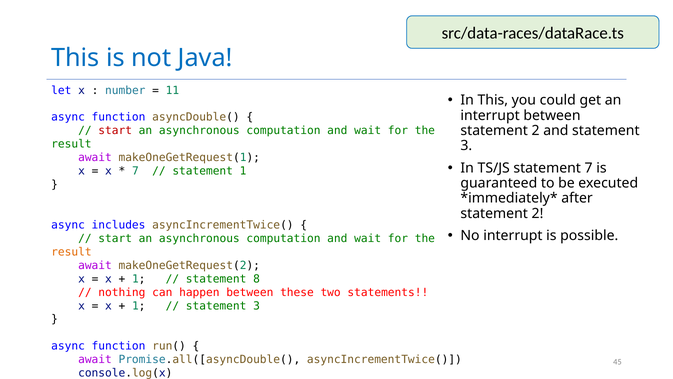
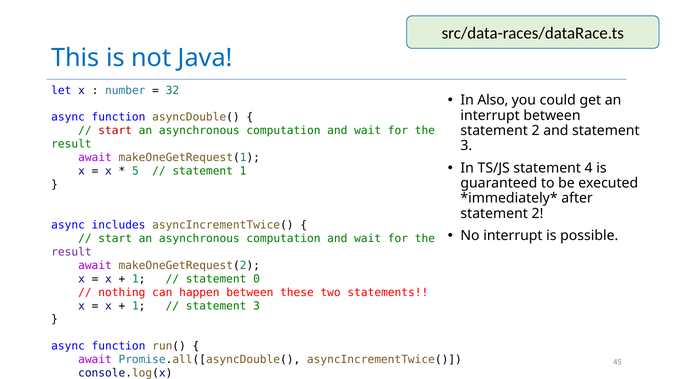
11: 11 -> 32
In This: This -> Also
statement 7: 7 -> 4
7 at (135, 171): 7 -> 5
result at (71, 252) colour: orange -> purple
8: 8 -> 0
